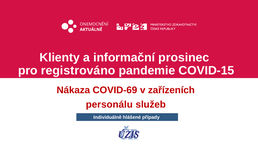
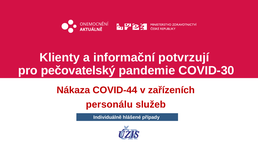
prosinec: prosinec -> potvrzují
registrováno: registrováno -> pečovatelský
COVID-15: COVID-15 -> COVID-30
COVID-69: COVID-69 -> COVID-44
